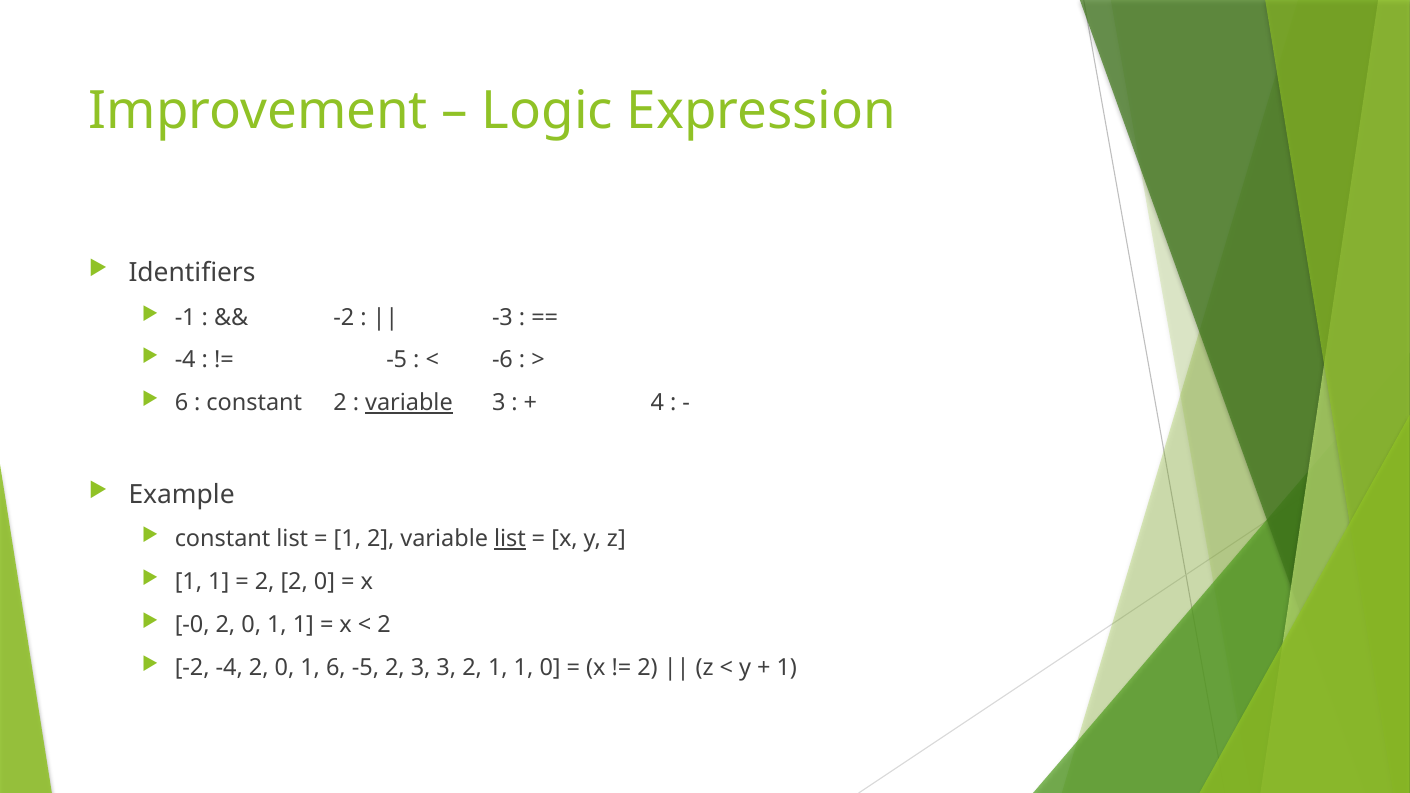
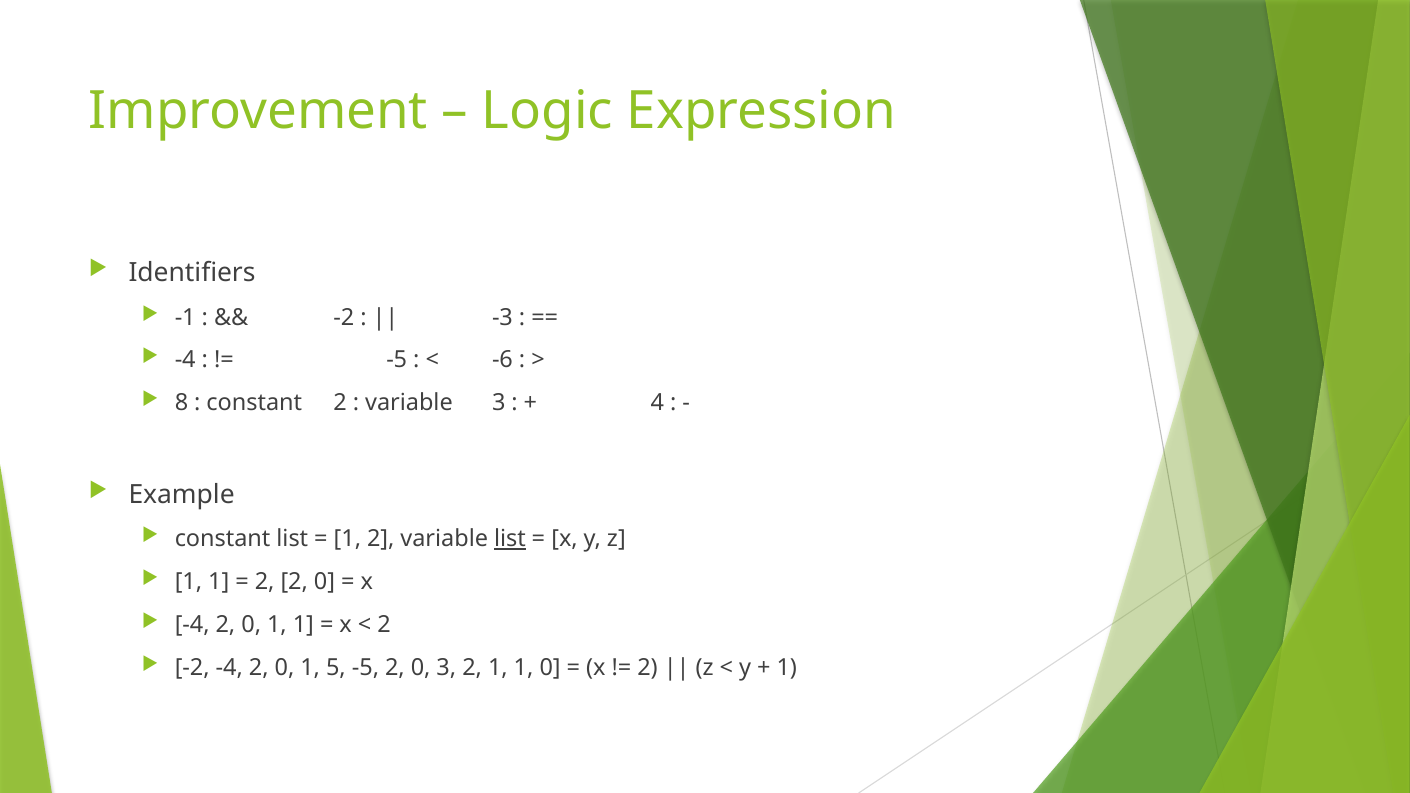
6 at (182, 403): 6 -> 8
variable at (409, 403) underline: present -> none
-0 at (192, 625): -0 -> -4
1 6: 6 -> 5
-5 2 3: 3 -> 0
